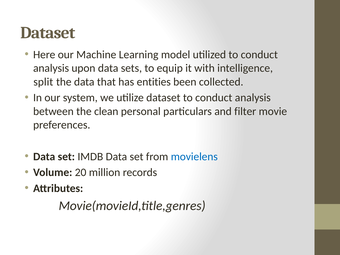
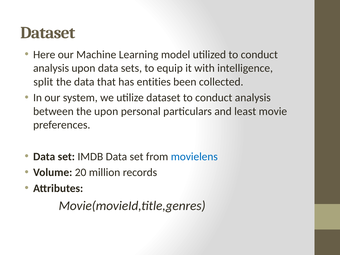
the clean: clean -> upon
filter: filter -> least
